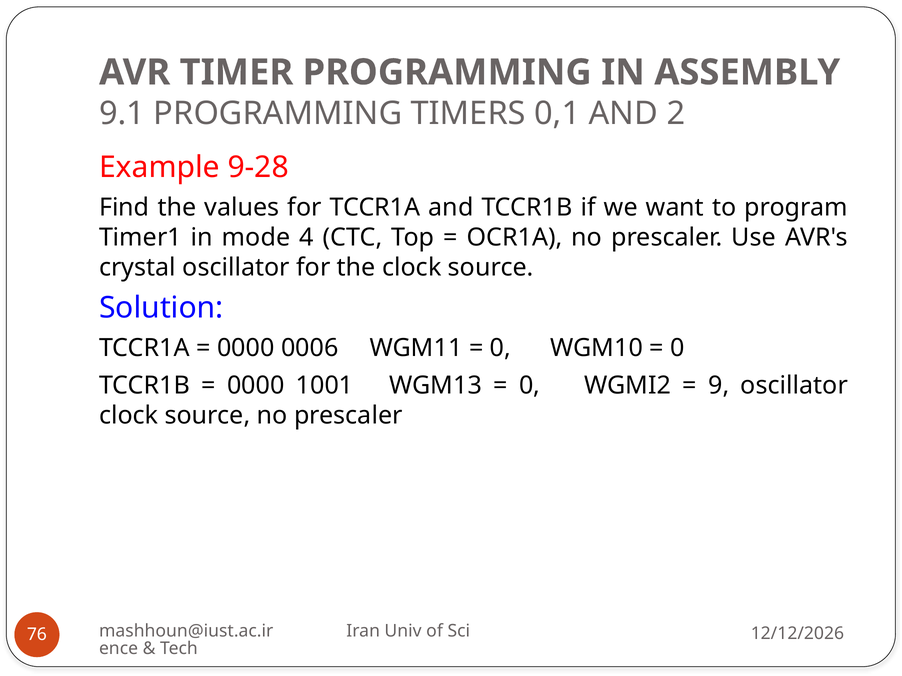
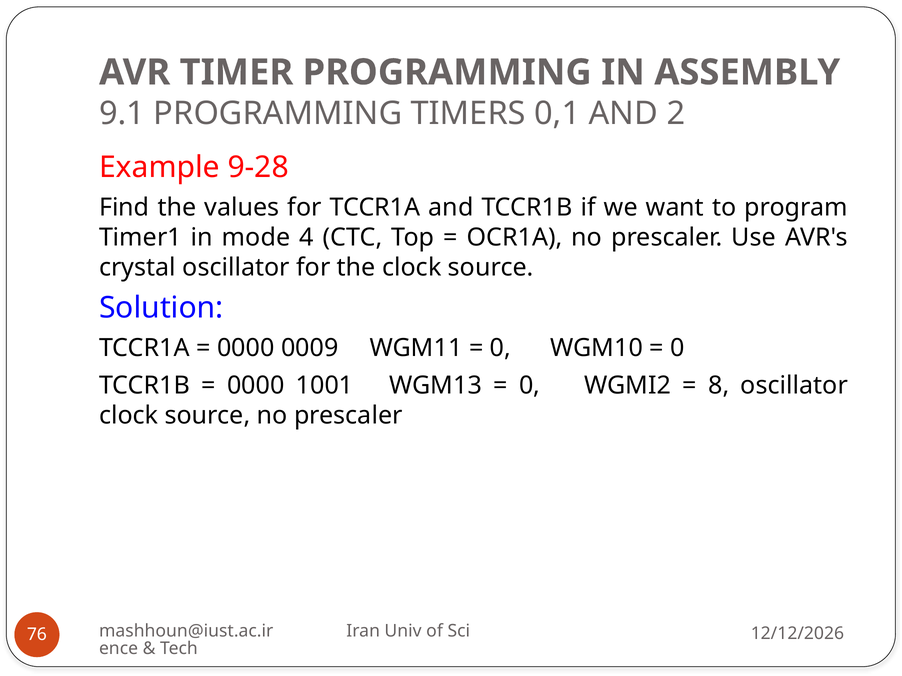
0006: 0006 -> 0009
9: 9 -> 8
